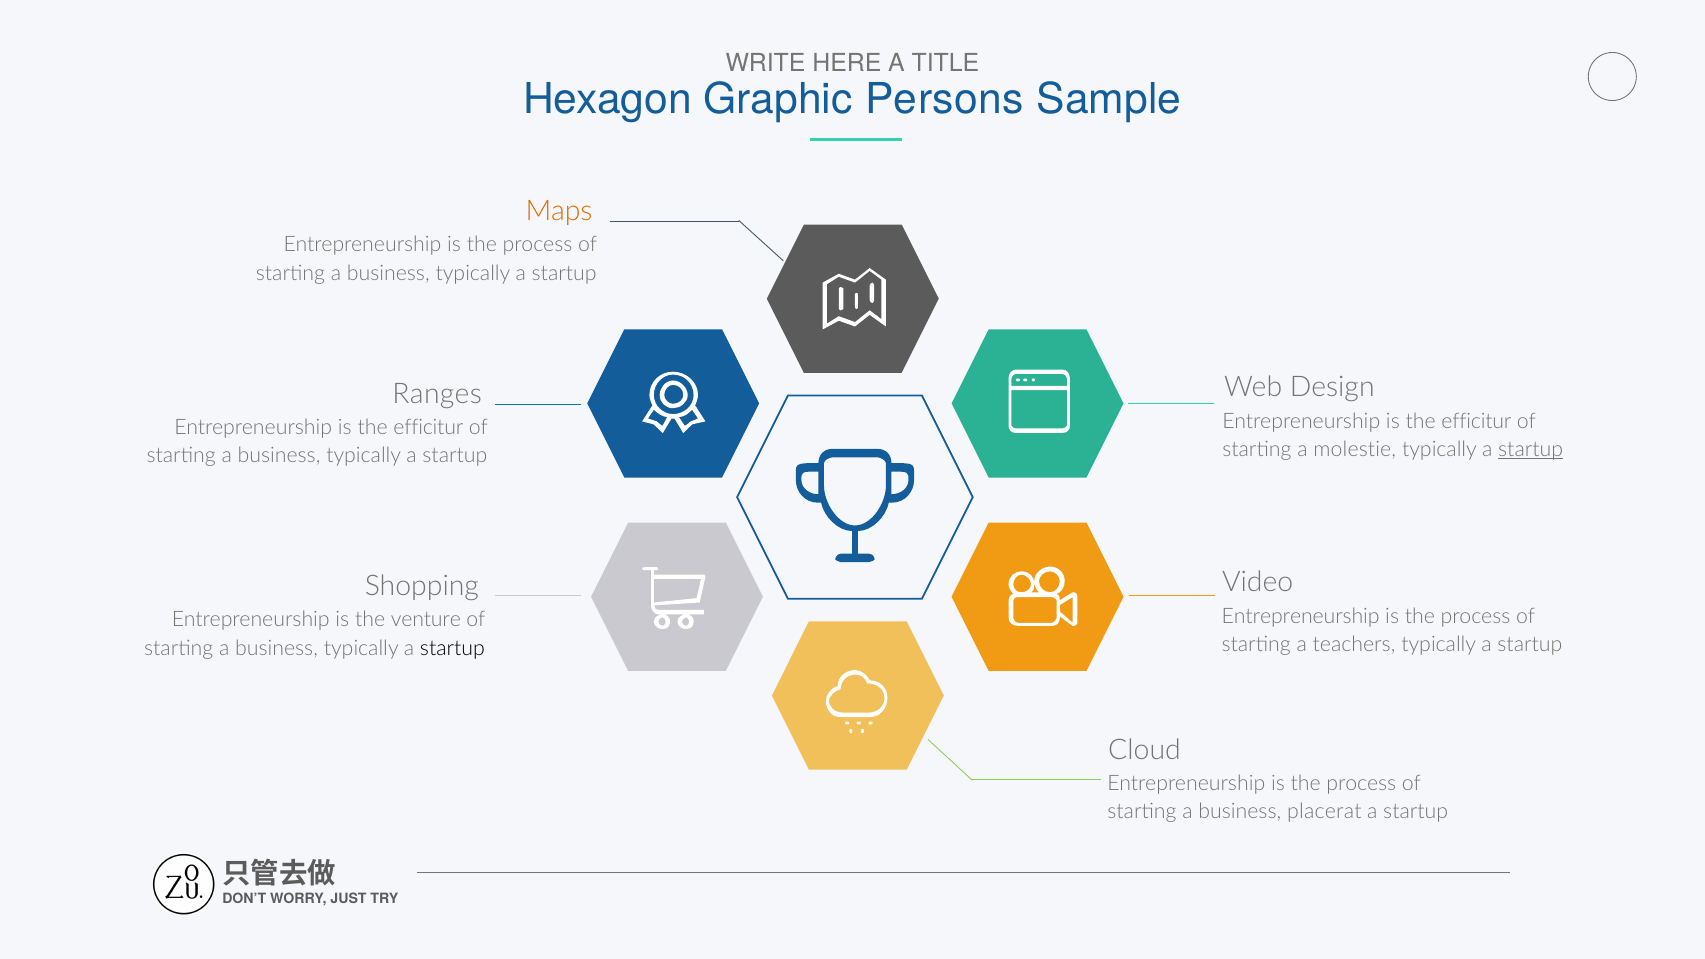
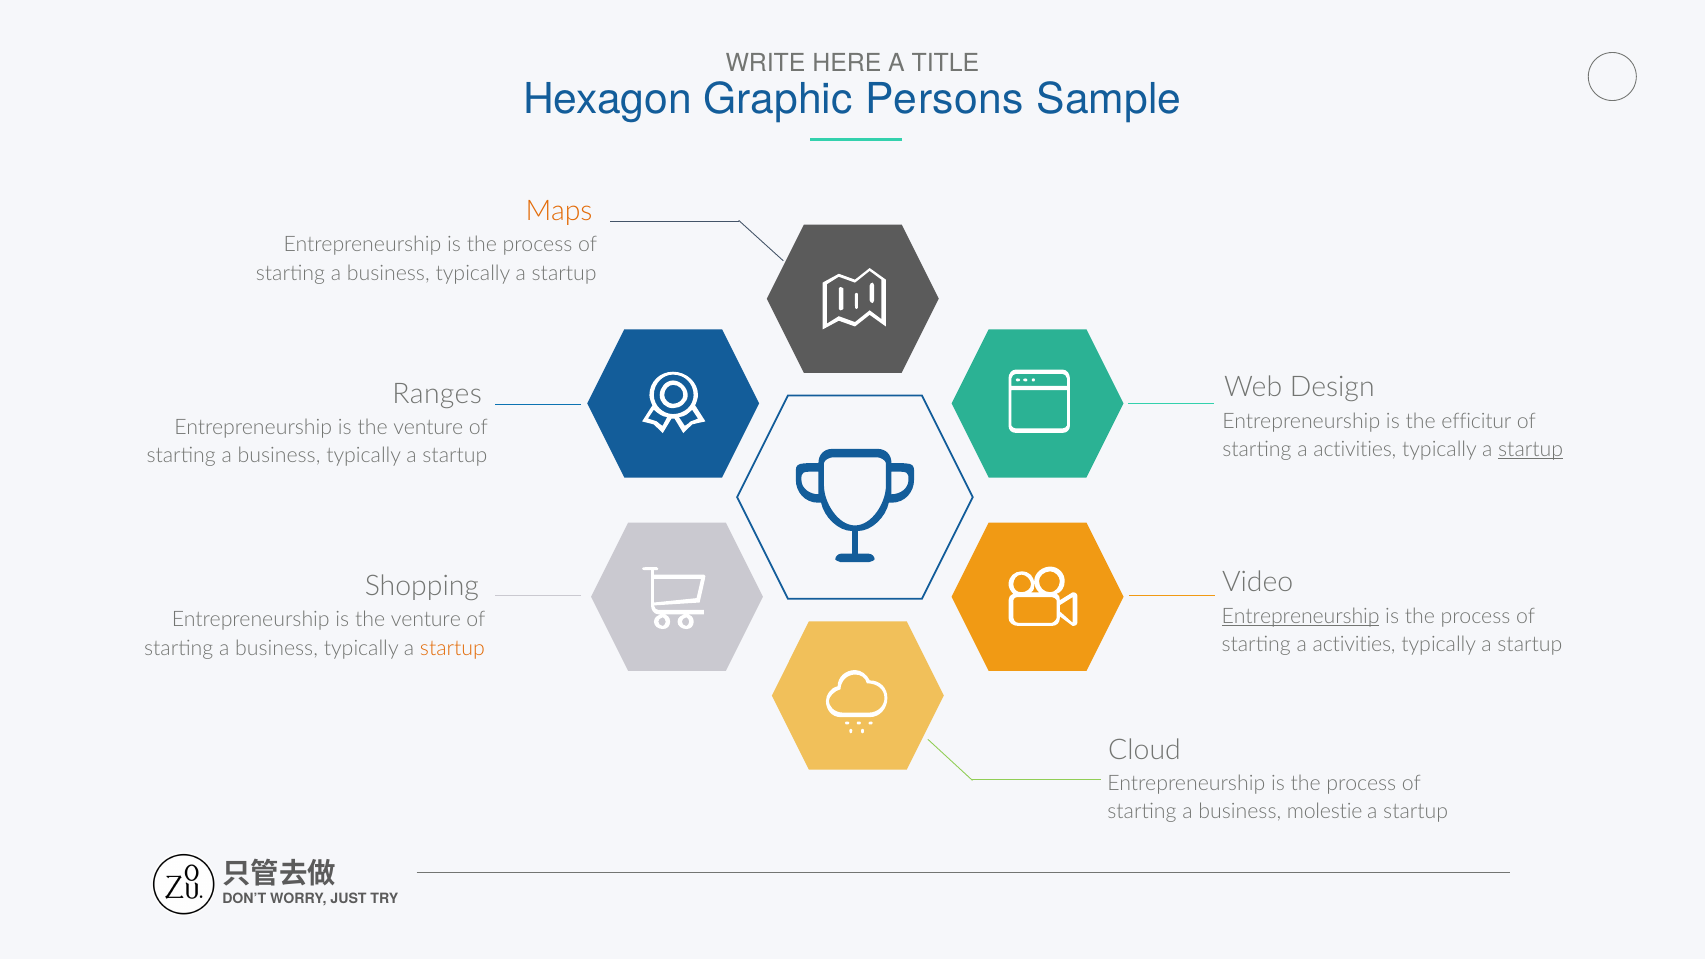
efficitur at (428, 427): efficitur -> venture
molestie at (1355, 449): molestie -> activities
Entrepreneurship at (1301, 616) underline: none -> present
teachers at (1354, 644): teachers -> activities
startup at (452, 648) colour: black -> orange
placerat: placerat -> molestie
